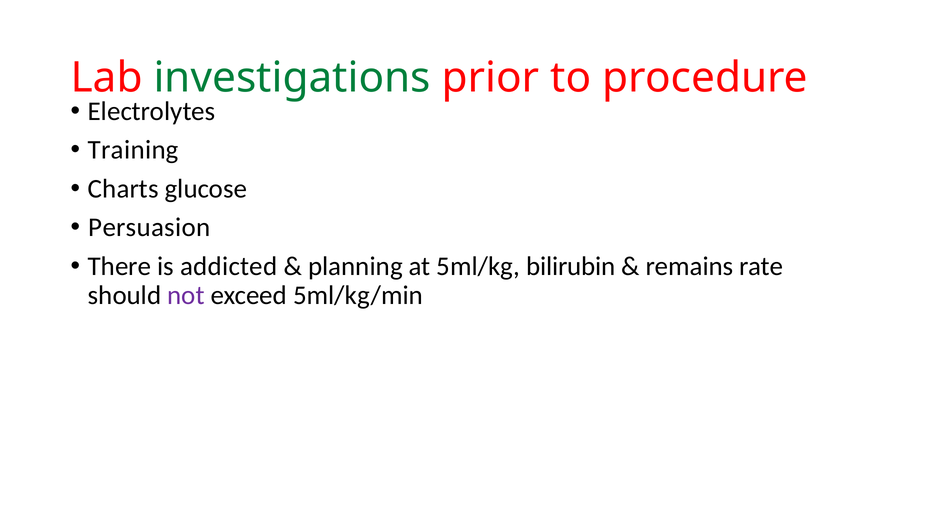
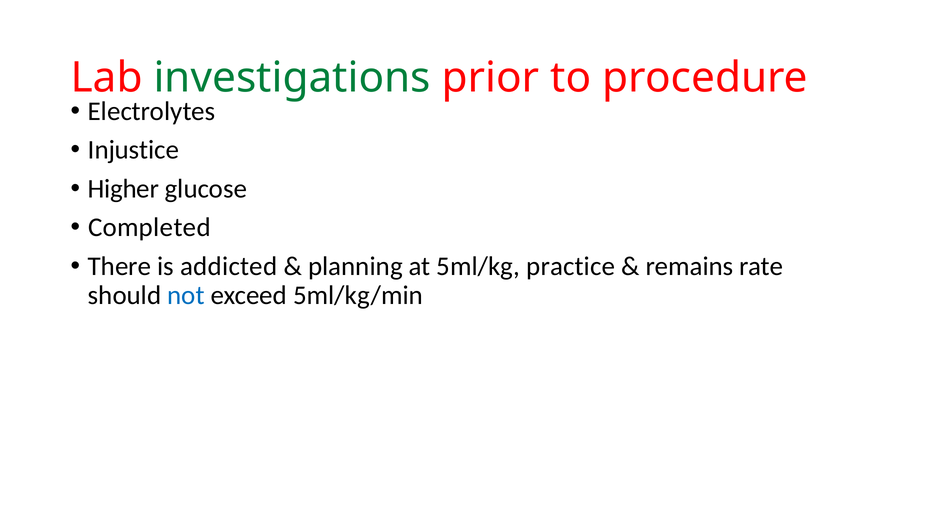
Training: Training -> Injustice
Charts: Charts -> Higher
Persuasion: Persuasion -> Completed
bilirubin: bilirubin -> practice
not colour: purple -> blue
